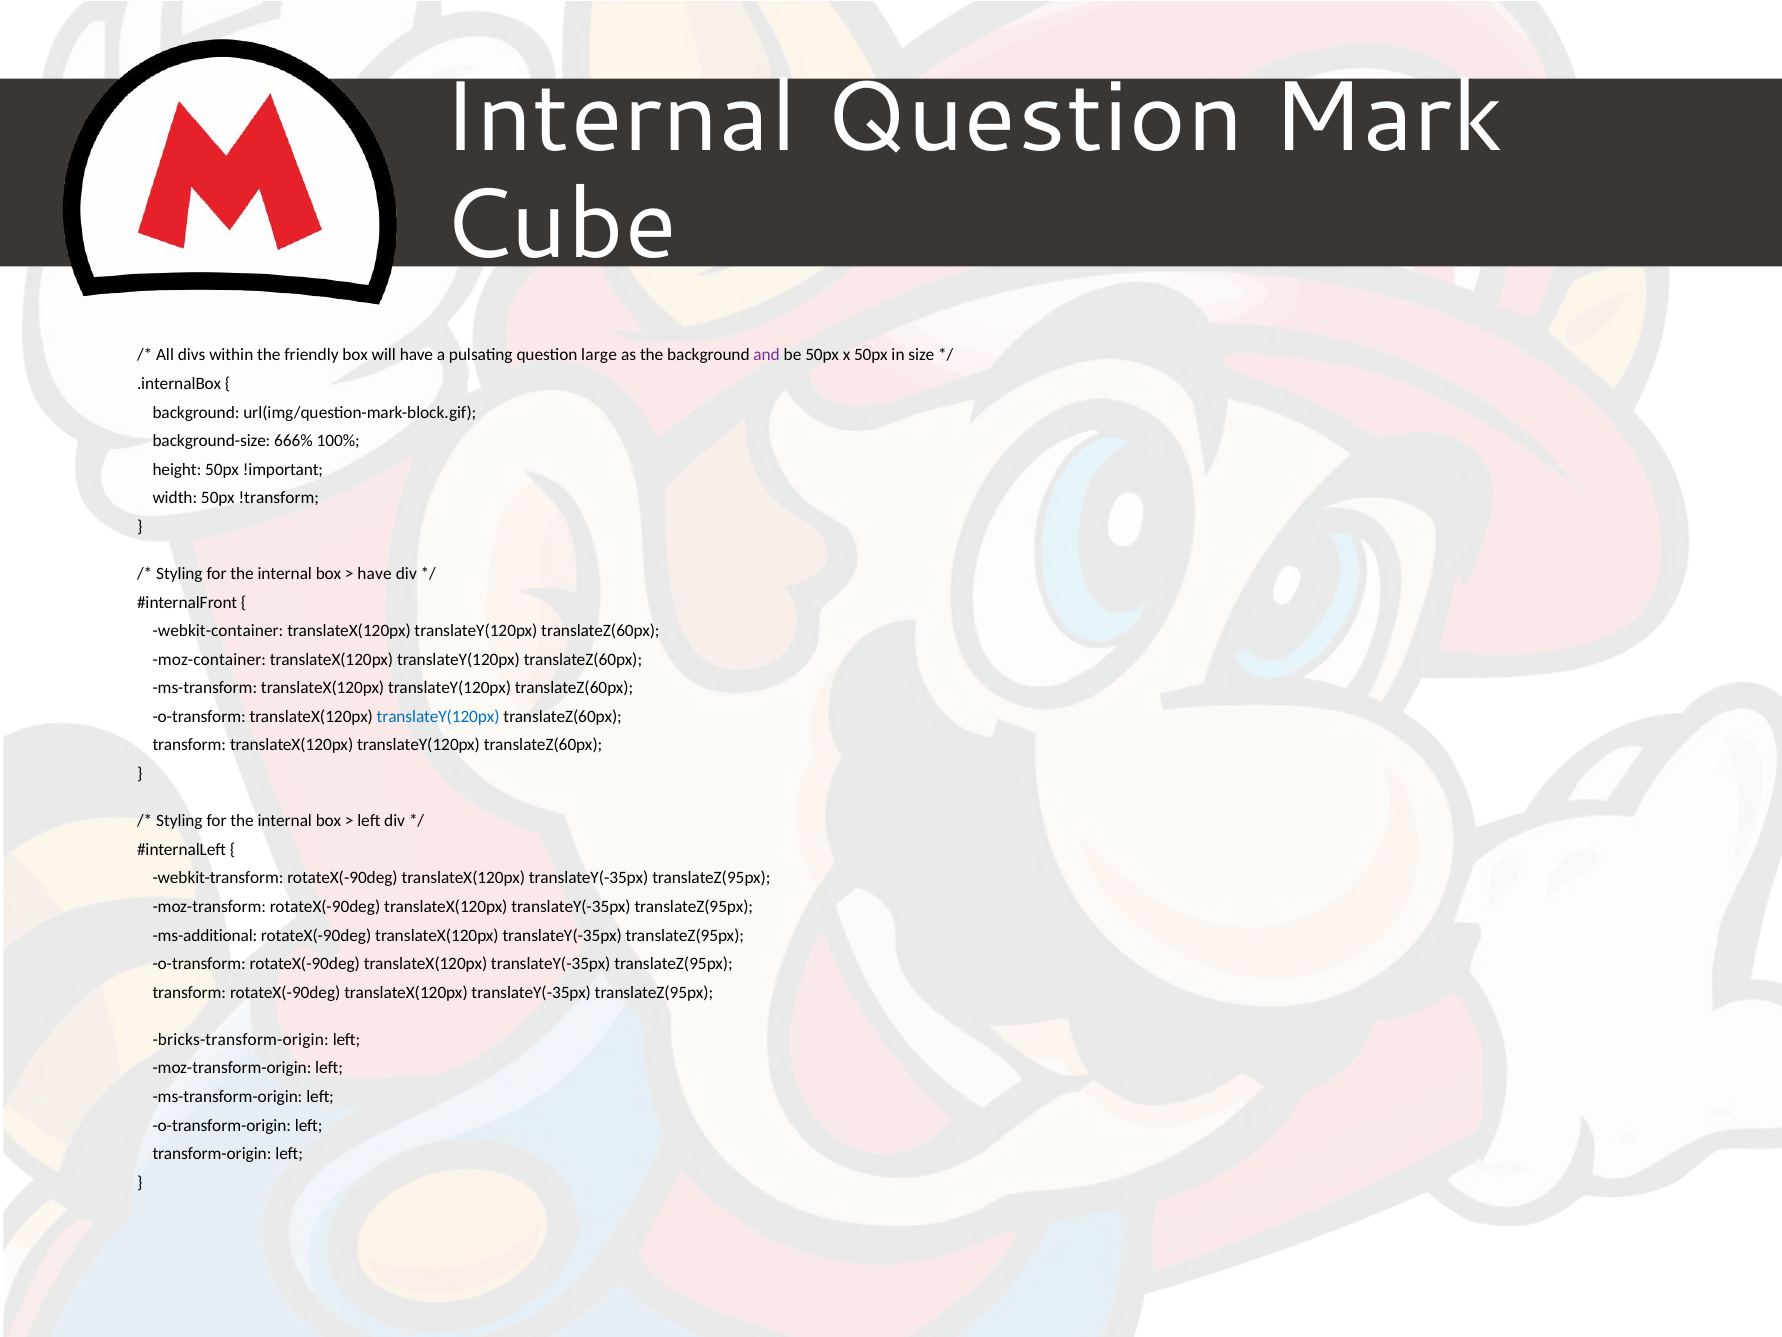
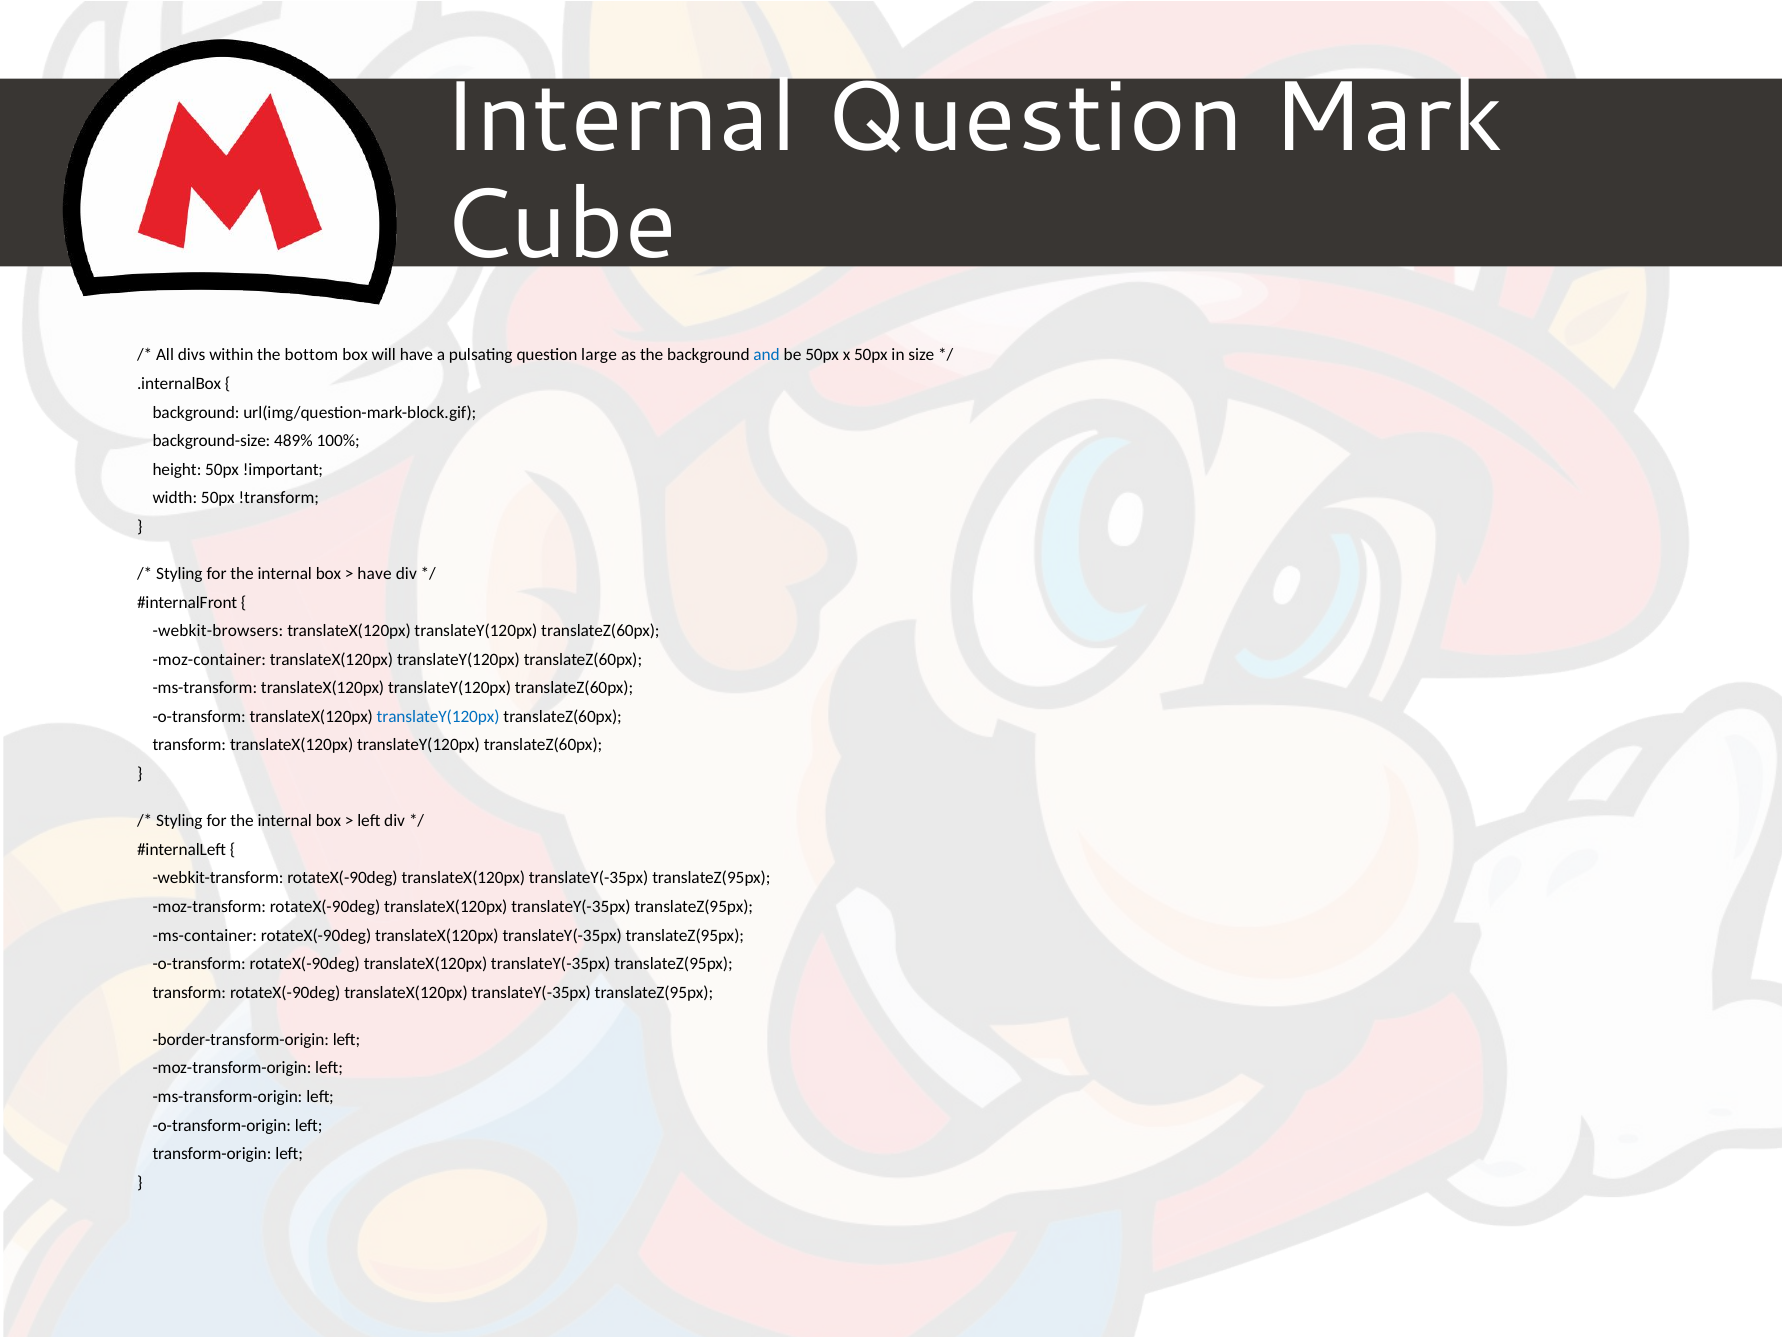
friendly: friendly -> bottom
and colour: purple -> blue
666%: 666% -> 489%
webkit-container: webkit-container -> webkit-browsers
ms-additional: ms-additional -> ms-container
bricks-transform-origin: bricks-transform-origin -> border-transform-origin
